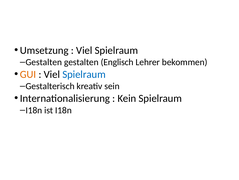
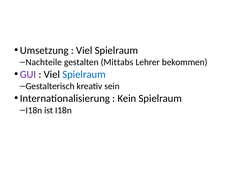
Gestalten at (44, 62): Gestalten -> Nachteile
Englisch: Englisch -> Mittabs
GUI colour: orange -> purple
